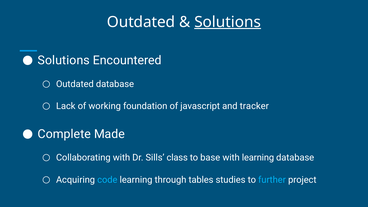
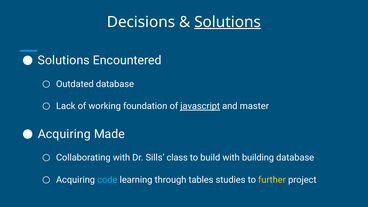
Outdated at (141, 22): Outdated -> Decisions
javascript underline: none -> present
tracker: tracker -> master
Complete at (64, 134): Complete -> Acquiring
base: base -> build
with learning: learning -> building
further colour: light blue -> yellow
